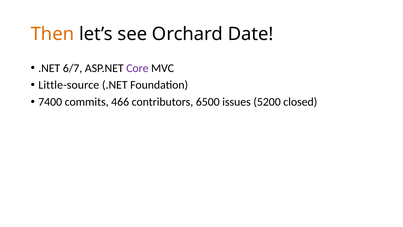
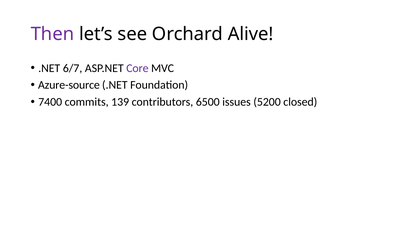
Then colour: orange -> purple
Date: Date -> Alive
Little-source: Little-source -> Azure-source
466: 466 -> 139
